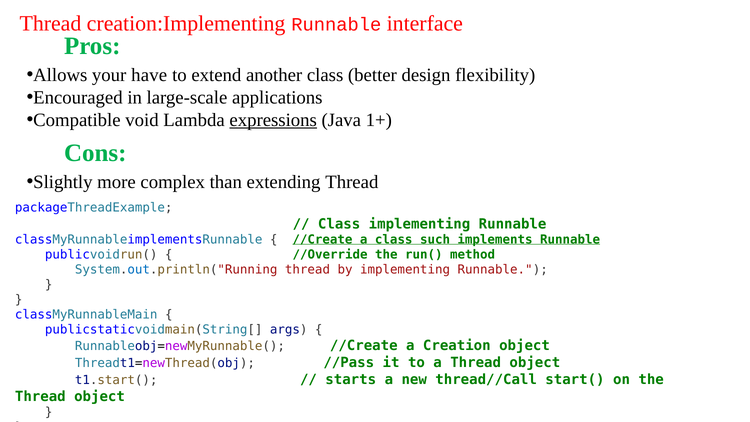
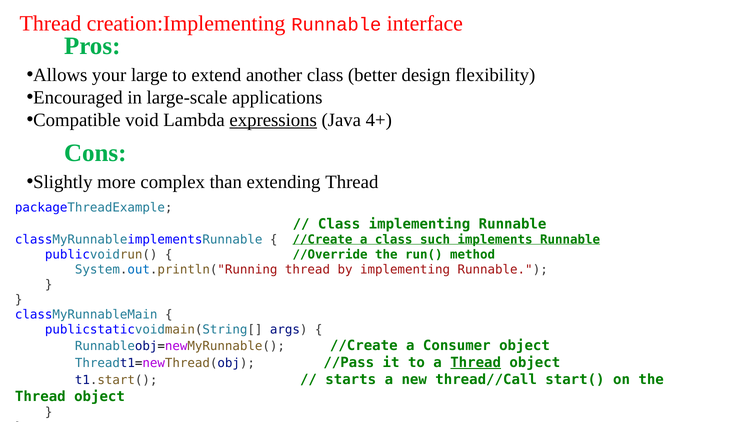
have: have -> large
1+: 1+ -> 4+
Creation: Creation -> Consumer
Thread at (476, 362) underline: none -> present
